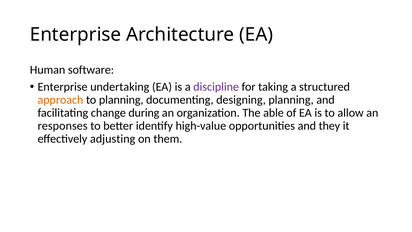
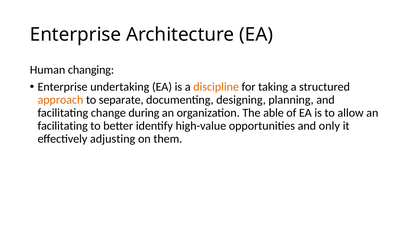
software: software -> changing
discipline colour: purple -> orange
to planning: planning -> separate
responses at (63, 126): responses -> facilitating
they: they -> only
